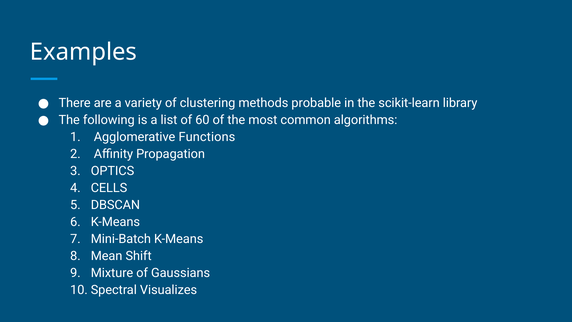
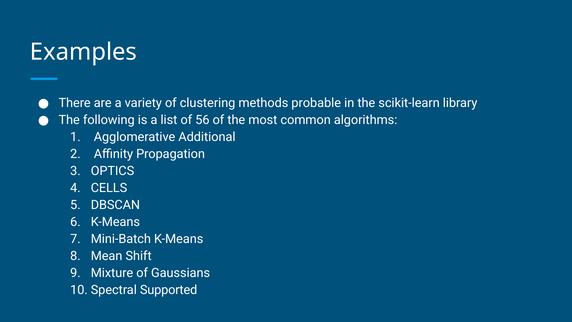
60: 60 -> 56
Functions: Functions -> Additional
Visualizes: Visualizes -> Supported
